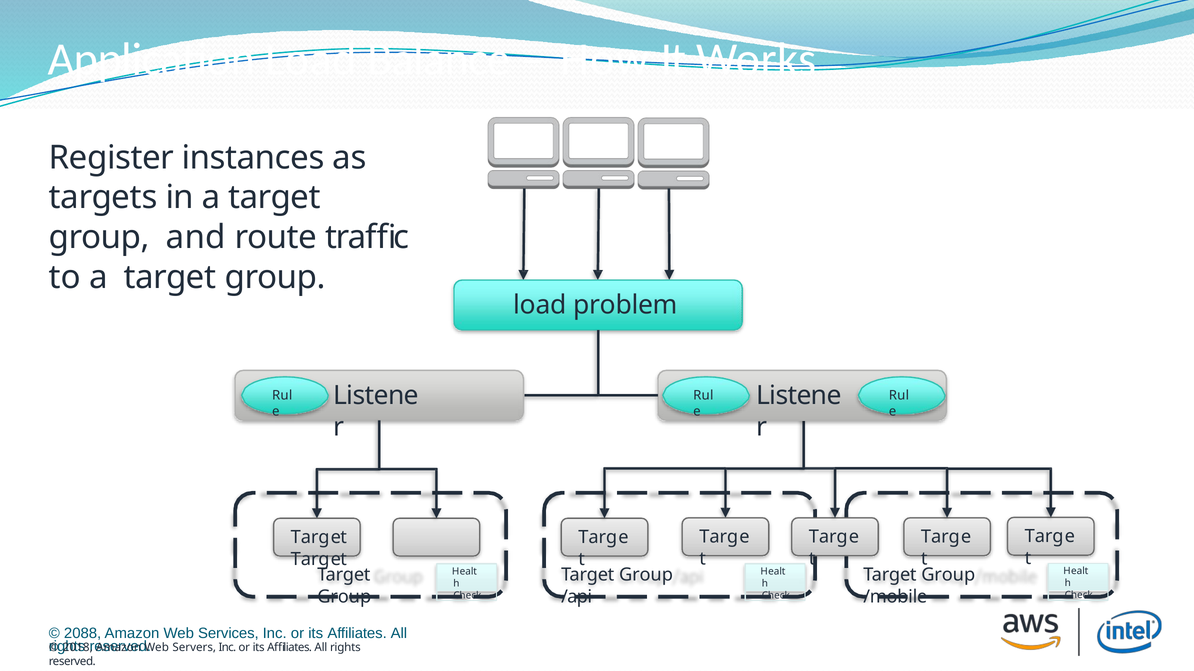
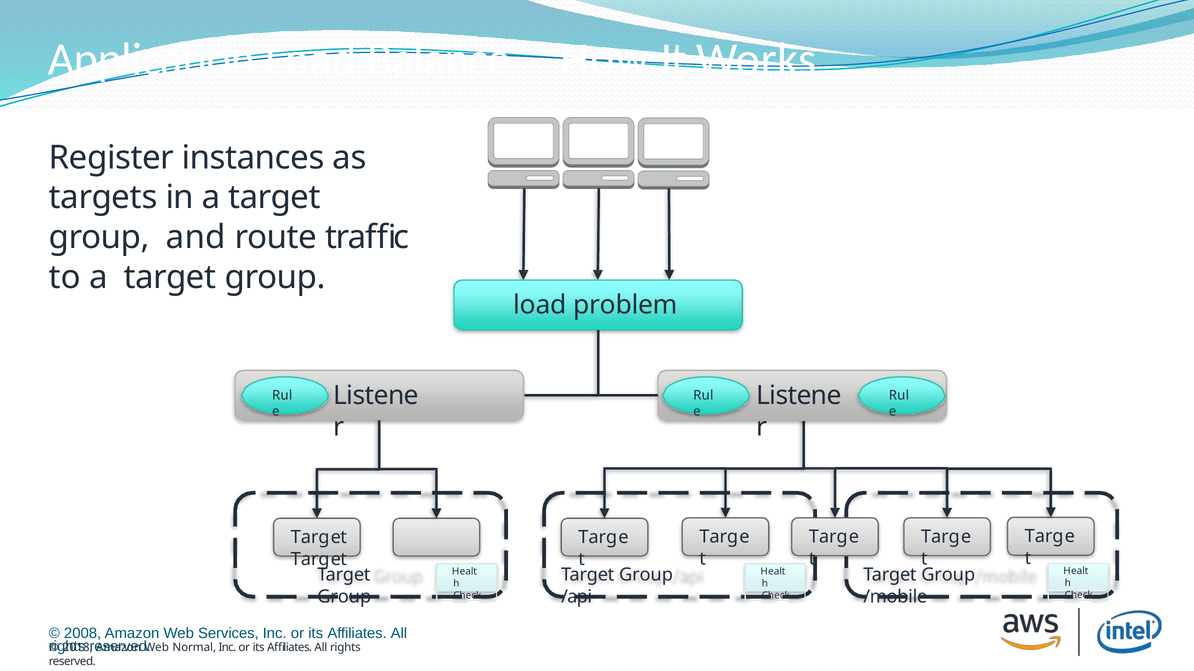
2088: 2088 -> 2008
Servers: Servers -> Normal
